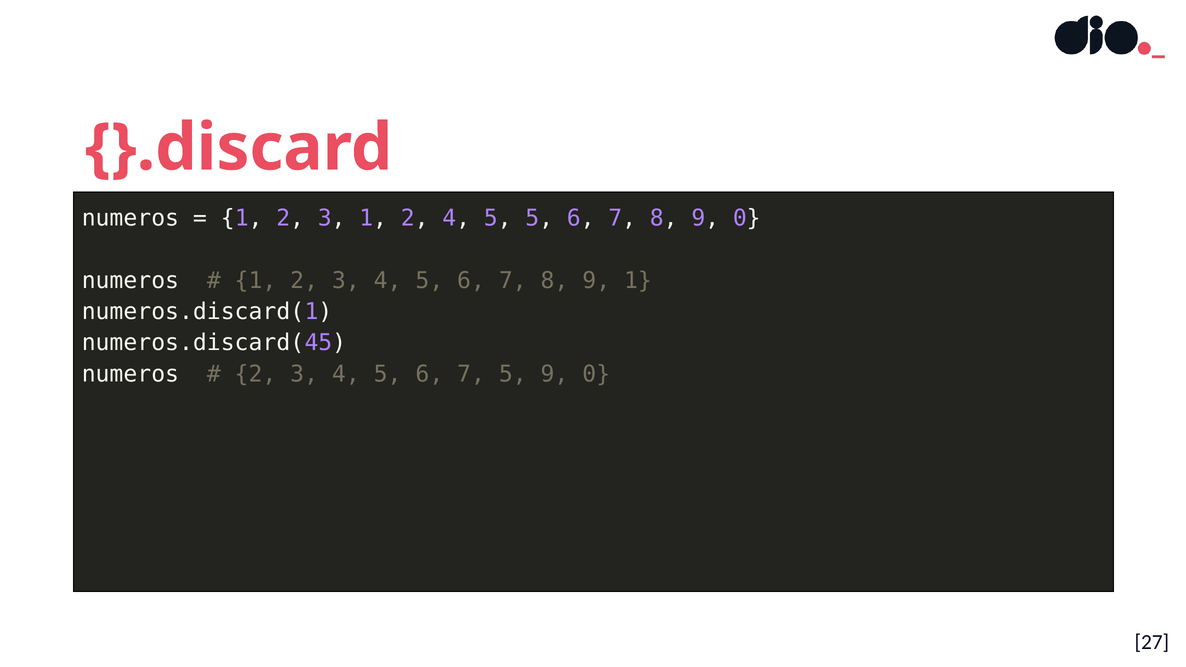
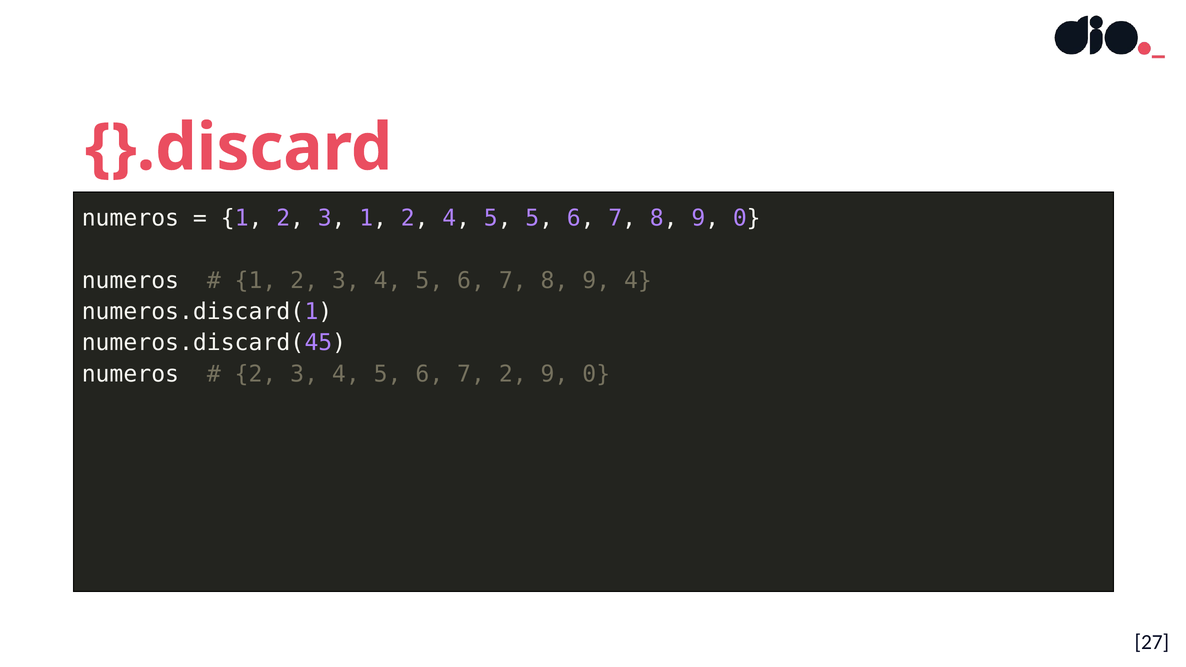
9 1: 1 -> 4
7 5: 5 -> 2
